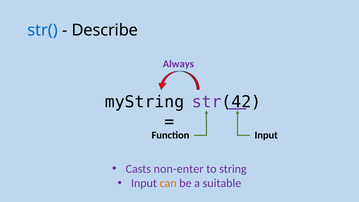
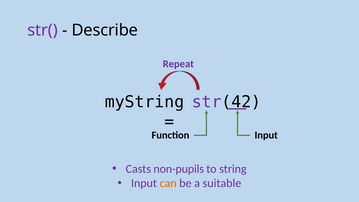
str( colour: blue -> purple
Always: Always -> Repeat
non-enter: non-enter -> non-pupils
